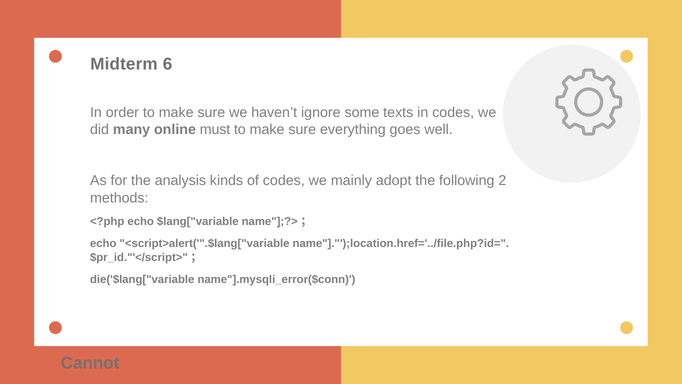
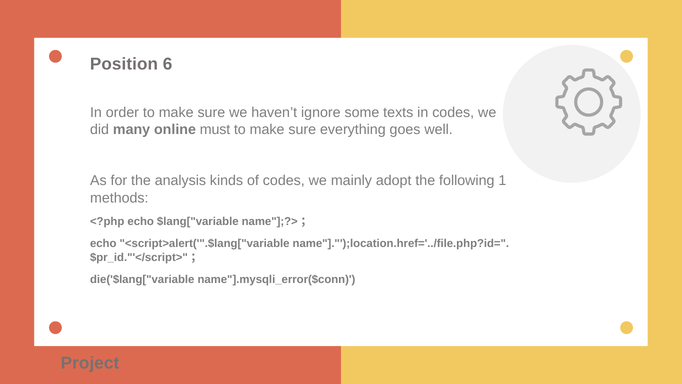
Midterm: Midterm -> Position
2: 2 -> 1
Cannot: Cannot -> Project
